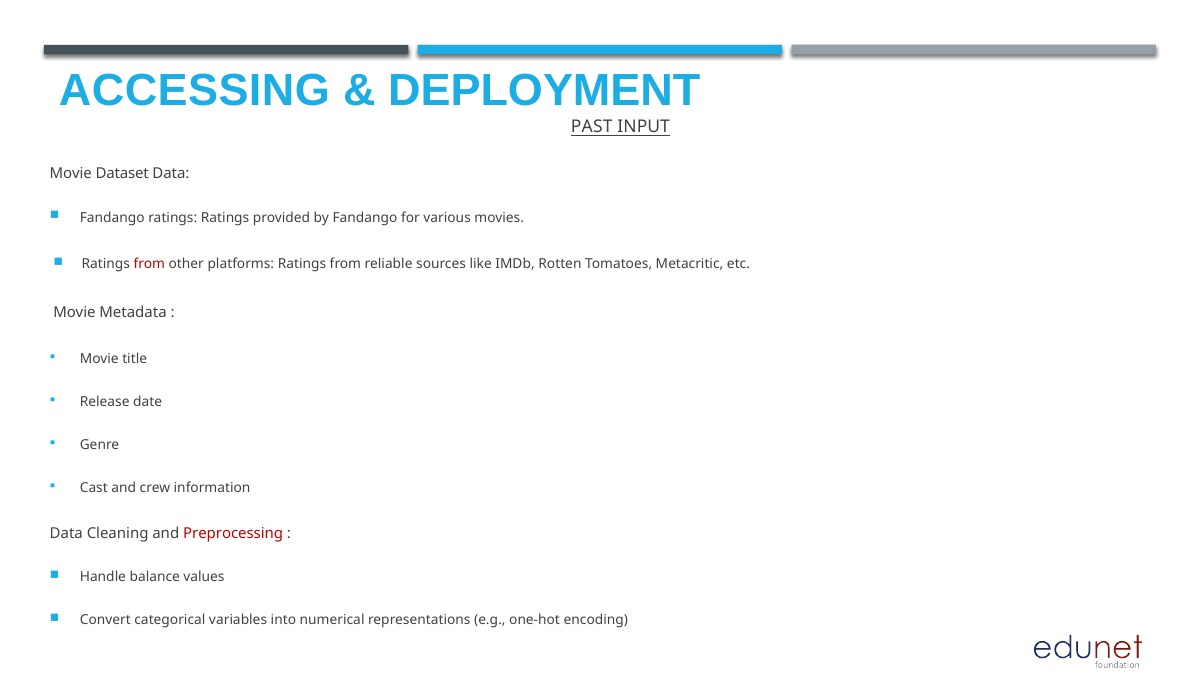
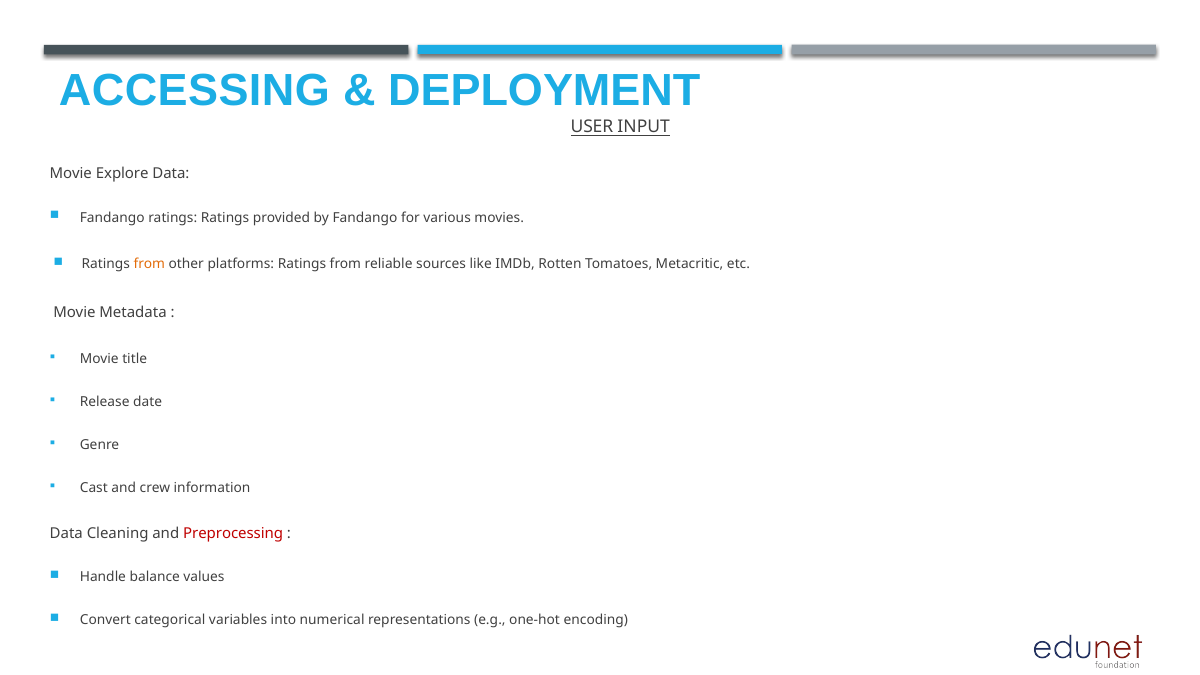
PAST: PAST -> USER
Dataset: Dataset -> Explore
from at (149, 264) colour: red -> orange
